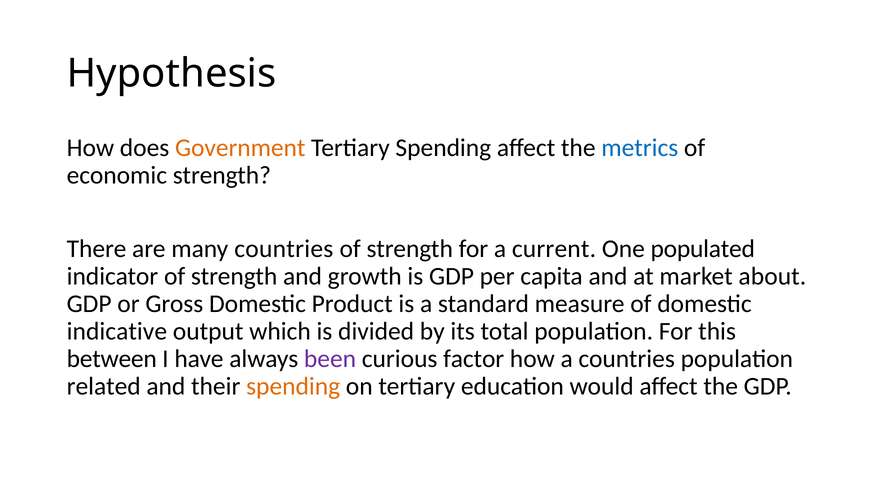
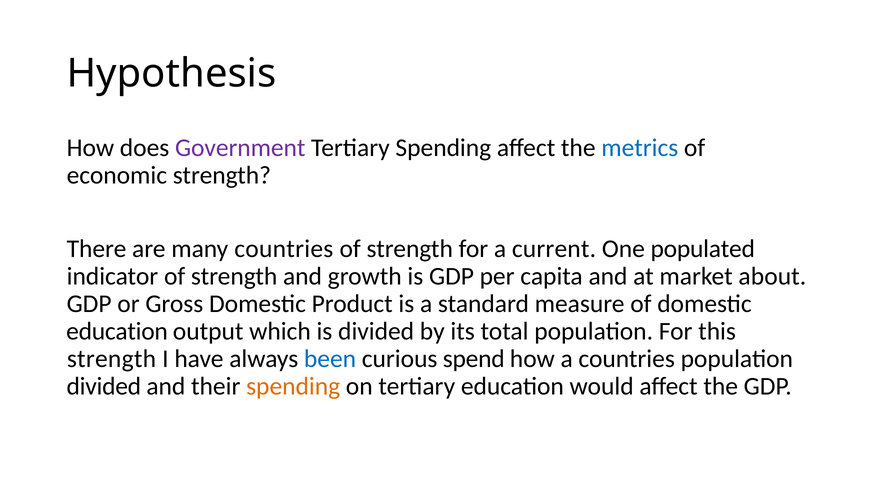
Government colour: orange -> purple
indicative at (117, 332): indicative -> education
between at (112, 359): between -> strength
been colour: purple -> blue
factor: factor -> spend
related at (104, 387): related -> divided
